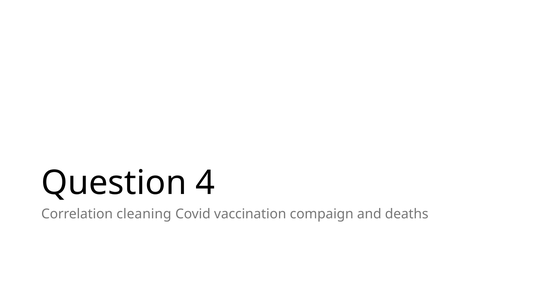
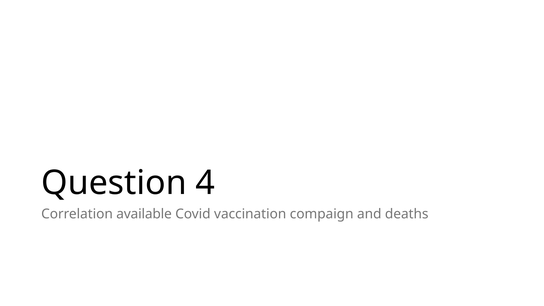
cleaning: cleaning -> available
